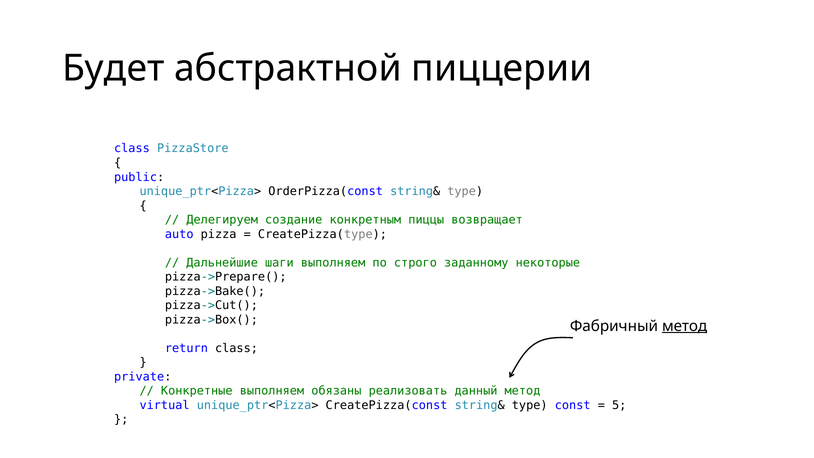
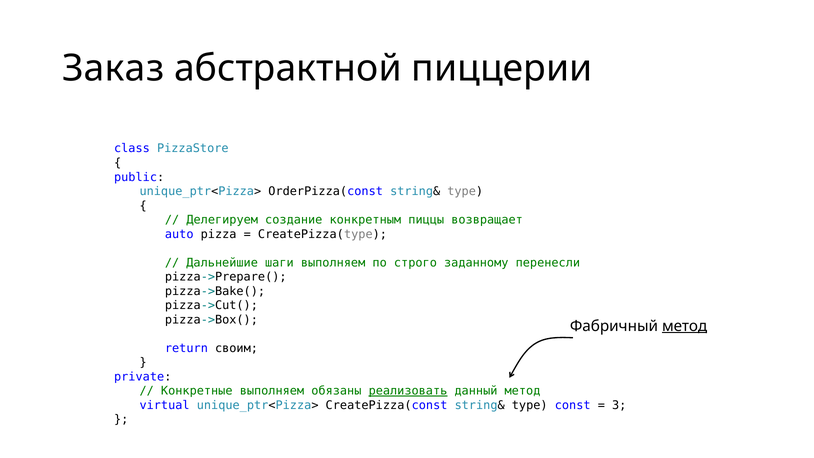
Будет: Будет -> Заказ
некоторые: некоторые -> перенесли
return class: class -> своим
реализовать underline: none -> present
5: 5 -> 3
